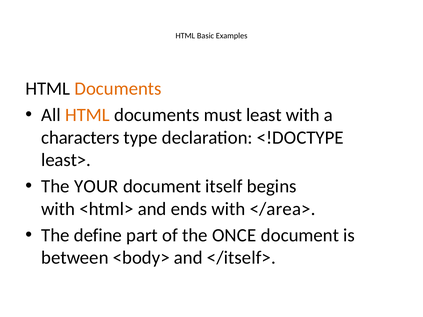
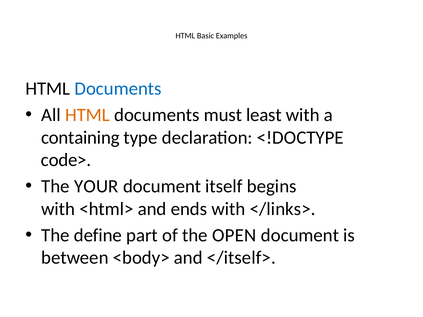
Documents at (118, 89) colour: orange -> blue
characters: characters -> containing
least>: least> -> code>
</area>: </area> -> </links>
ONCE: ONCE -> OPEN
